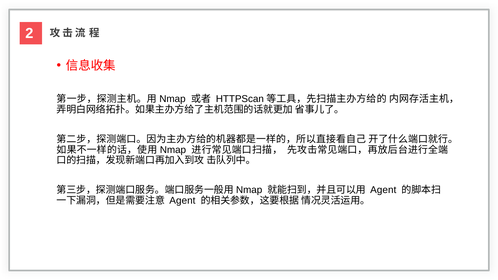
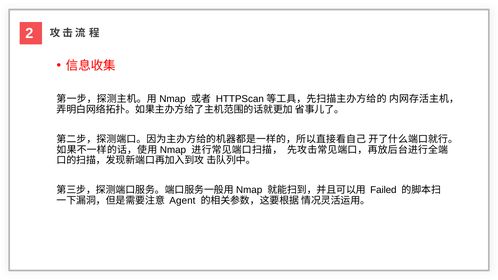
Agent at (383, 190): Agent -> Failed
